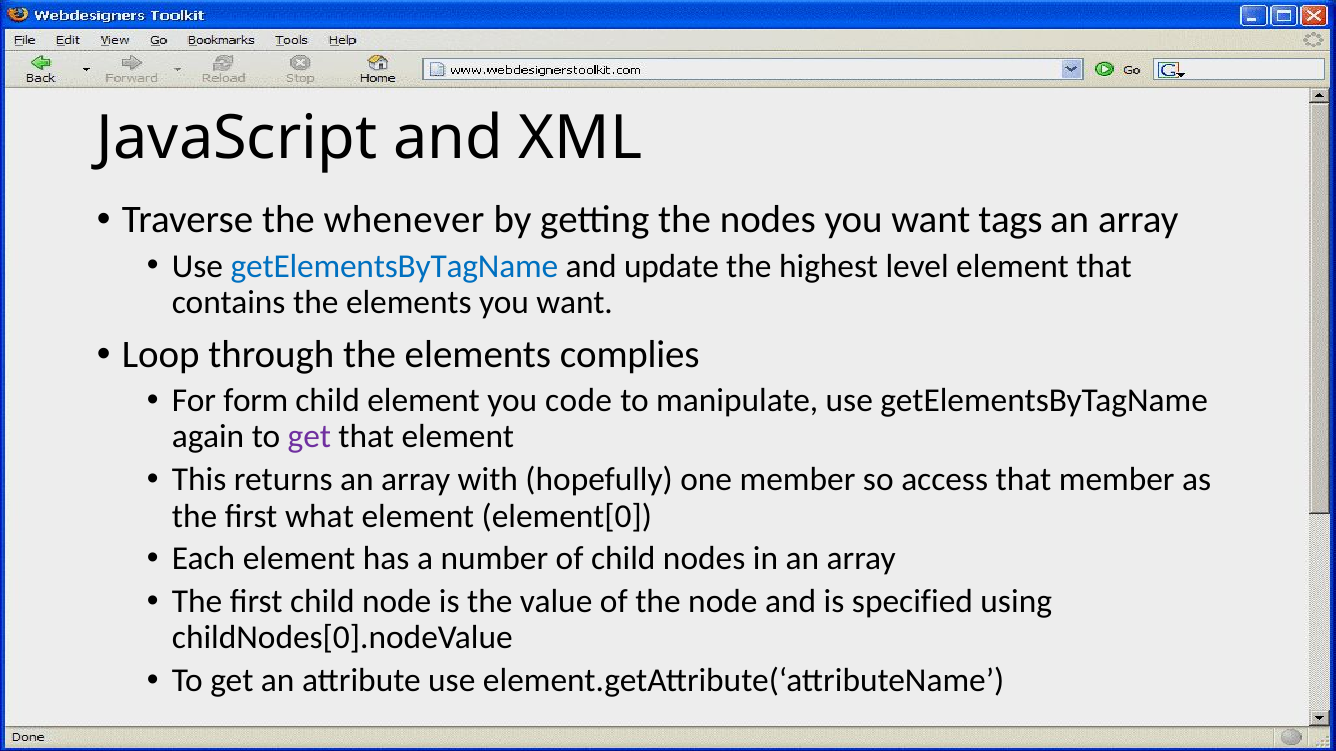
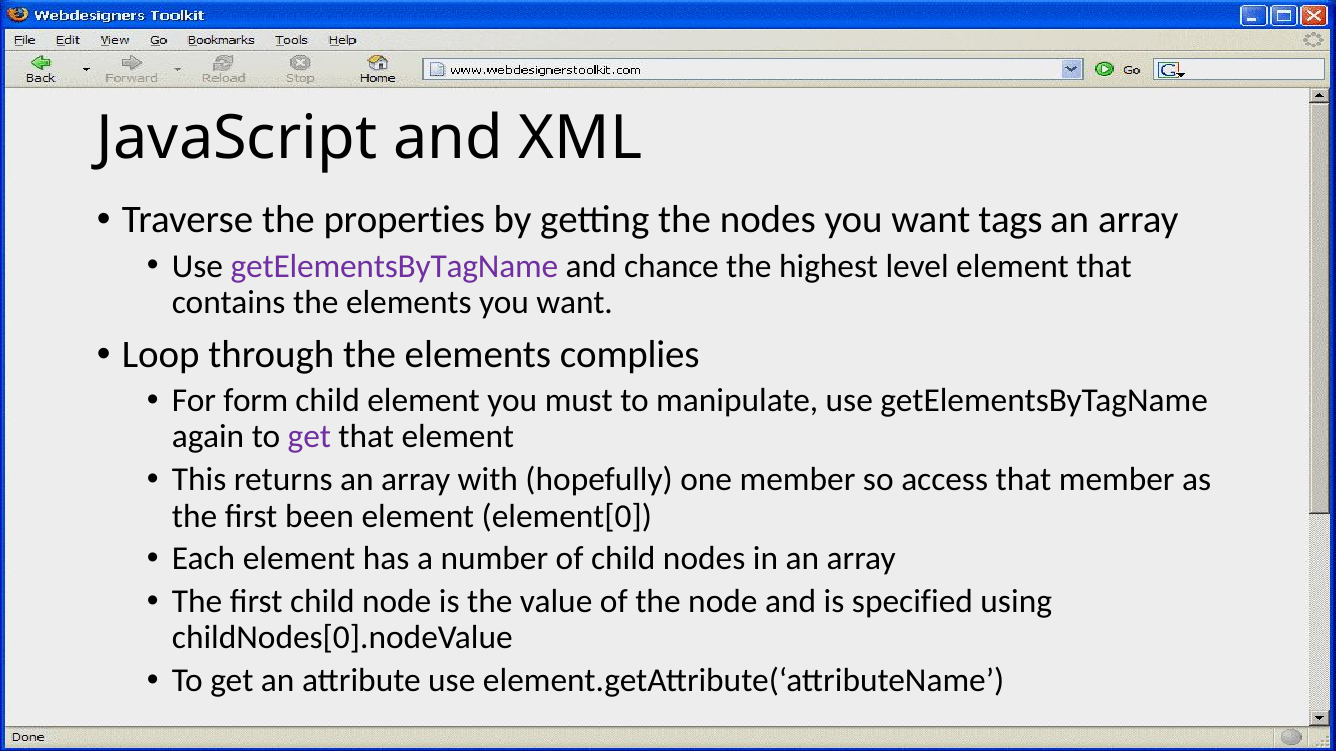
whenever: whenever -> properties
getElementsByTagName at (394, 266) colour: blue -> purple
update: update -> chance
code: code -> must
what: what -> been
